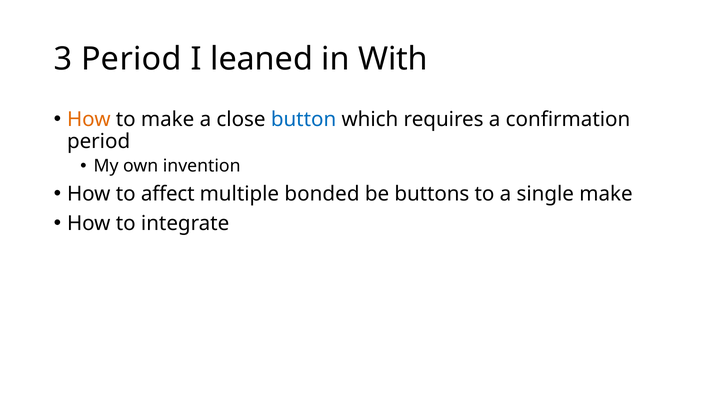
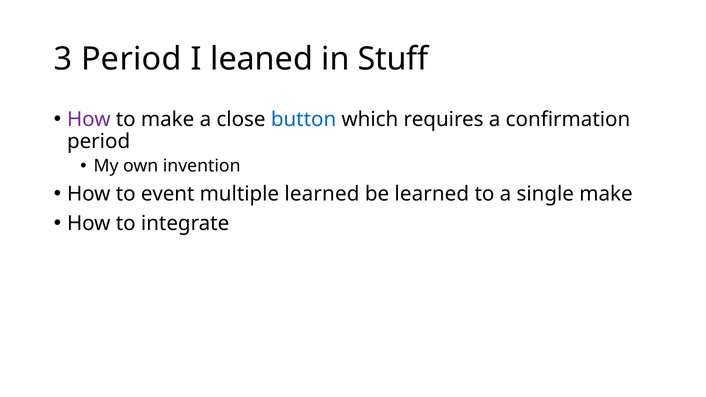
With: With -> Stuff
How at (89, 119) colour: orange -> purple
affect: affect -> event
multiple bonded: bonded -> learned
be buttons: buttons -> learned
